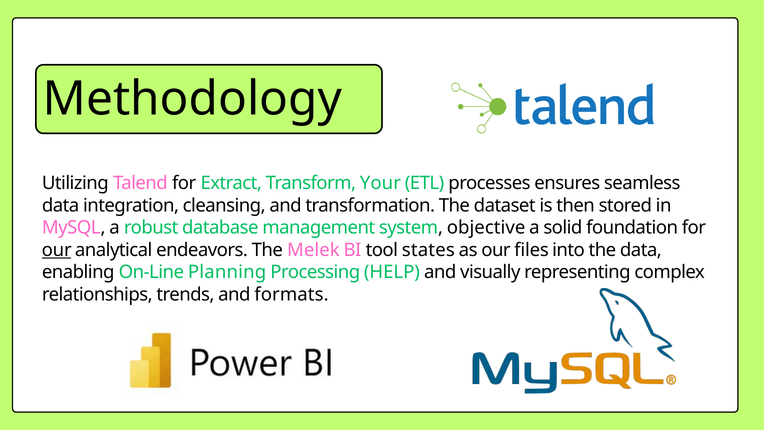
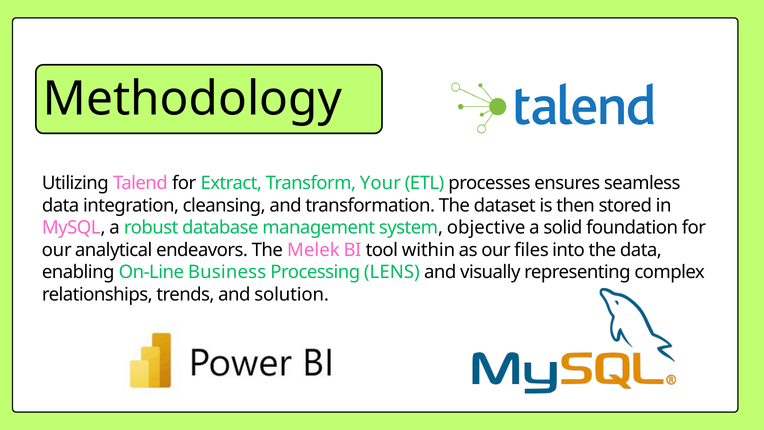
our at (57, 250) underline: present -> none
states: states -> within
Planning: Planning -> Business
HELP: HELP -> LENS
formats: formats -> solution
